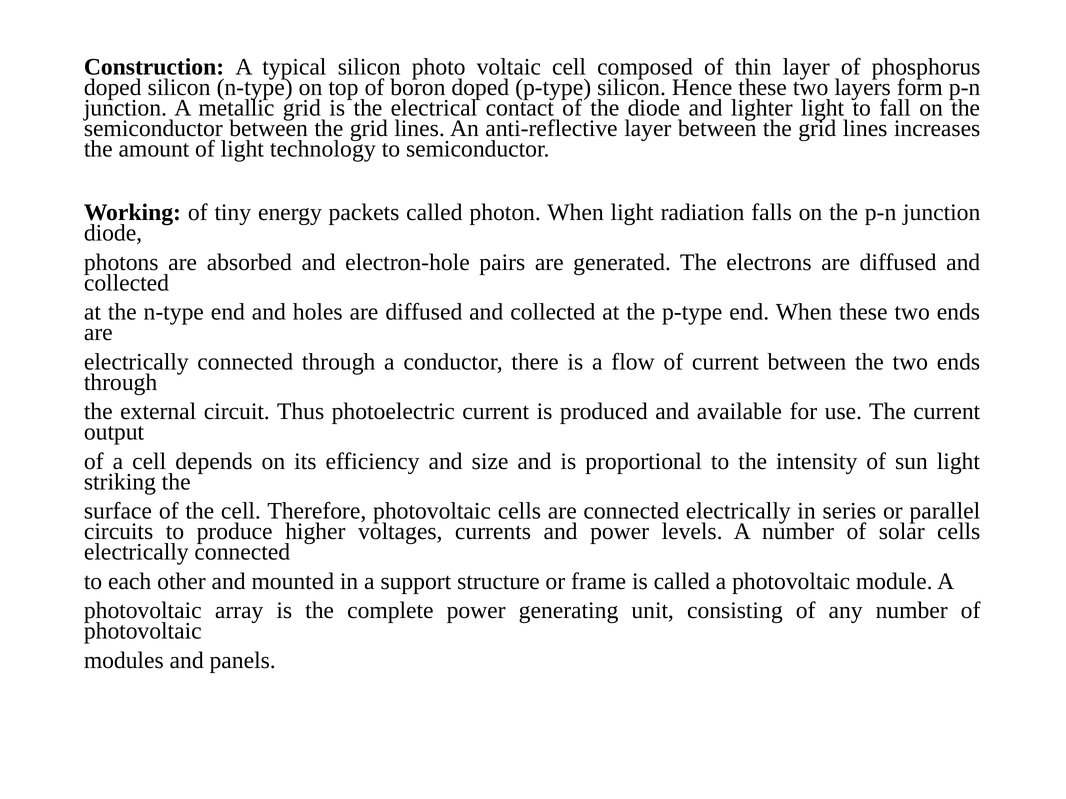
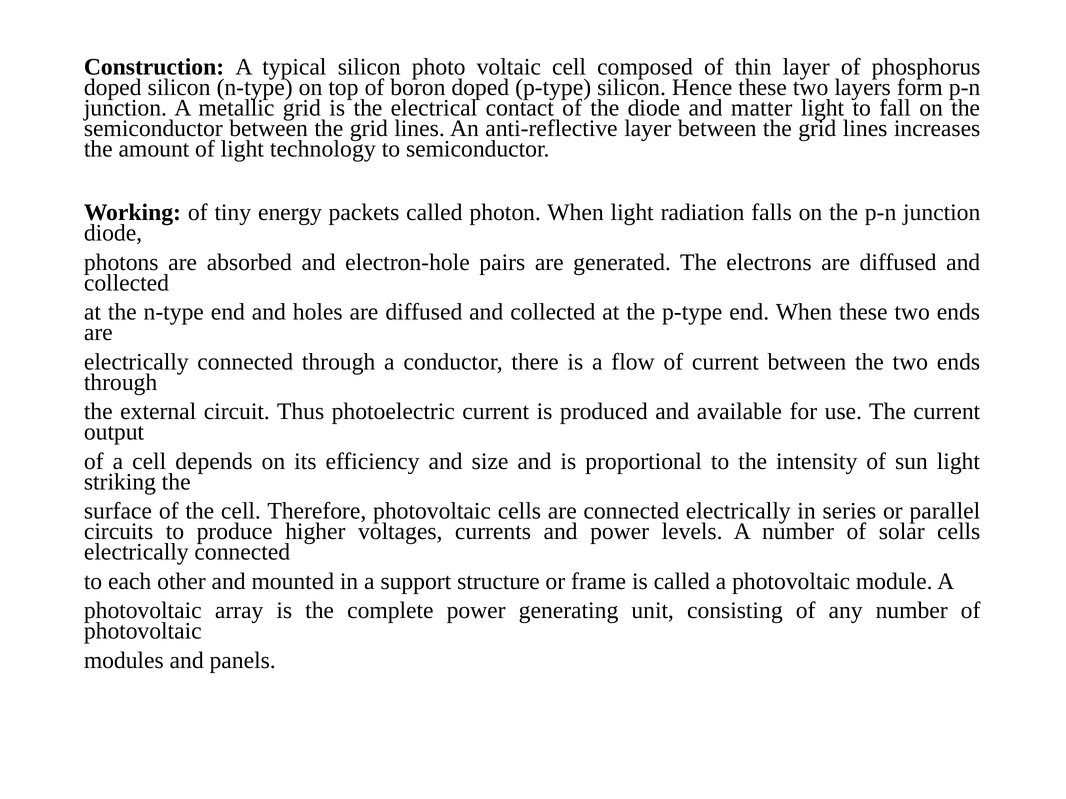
lighter: lighter -> matter
